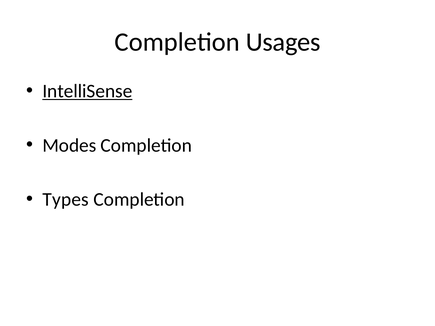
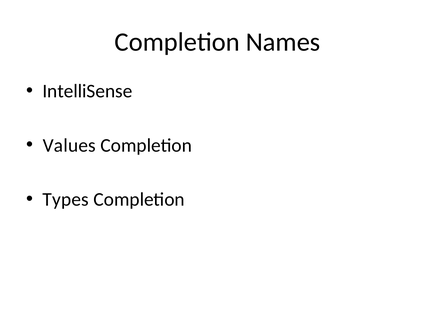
Usages: Usages -> Names
IntelliSense underline: present -> none
Modes: Modes -> Values
